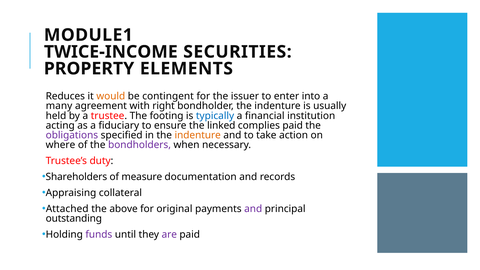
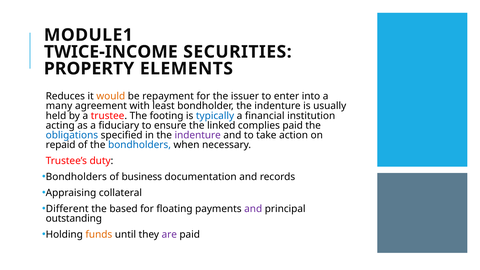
contingent: contingent -> repayment
right: right -> least
obligations colour: purple -> blue
indenture at (198, 135) colour: orange -> purple
where: where -> repaid
bondholders at (140, 145) colour: purple -> blue
Shareholders at (76, 177): Shareholders -> Bondholders
measure: measure -> business
Attached: Attached -> Different
above: above -> based
original: original -> floating
funds colour: purple -> orange
